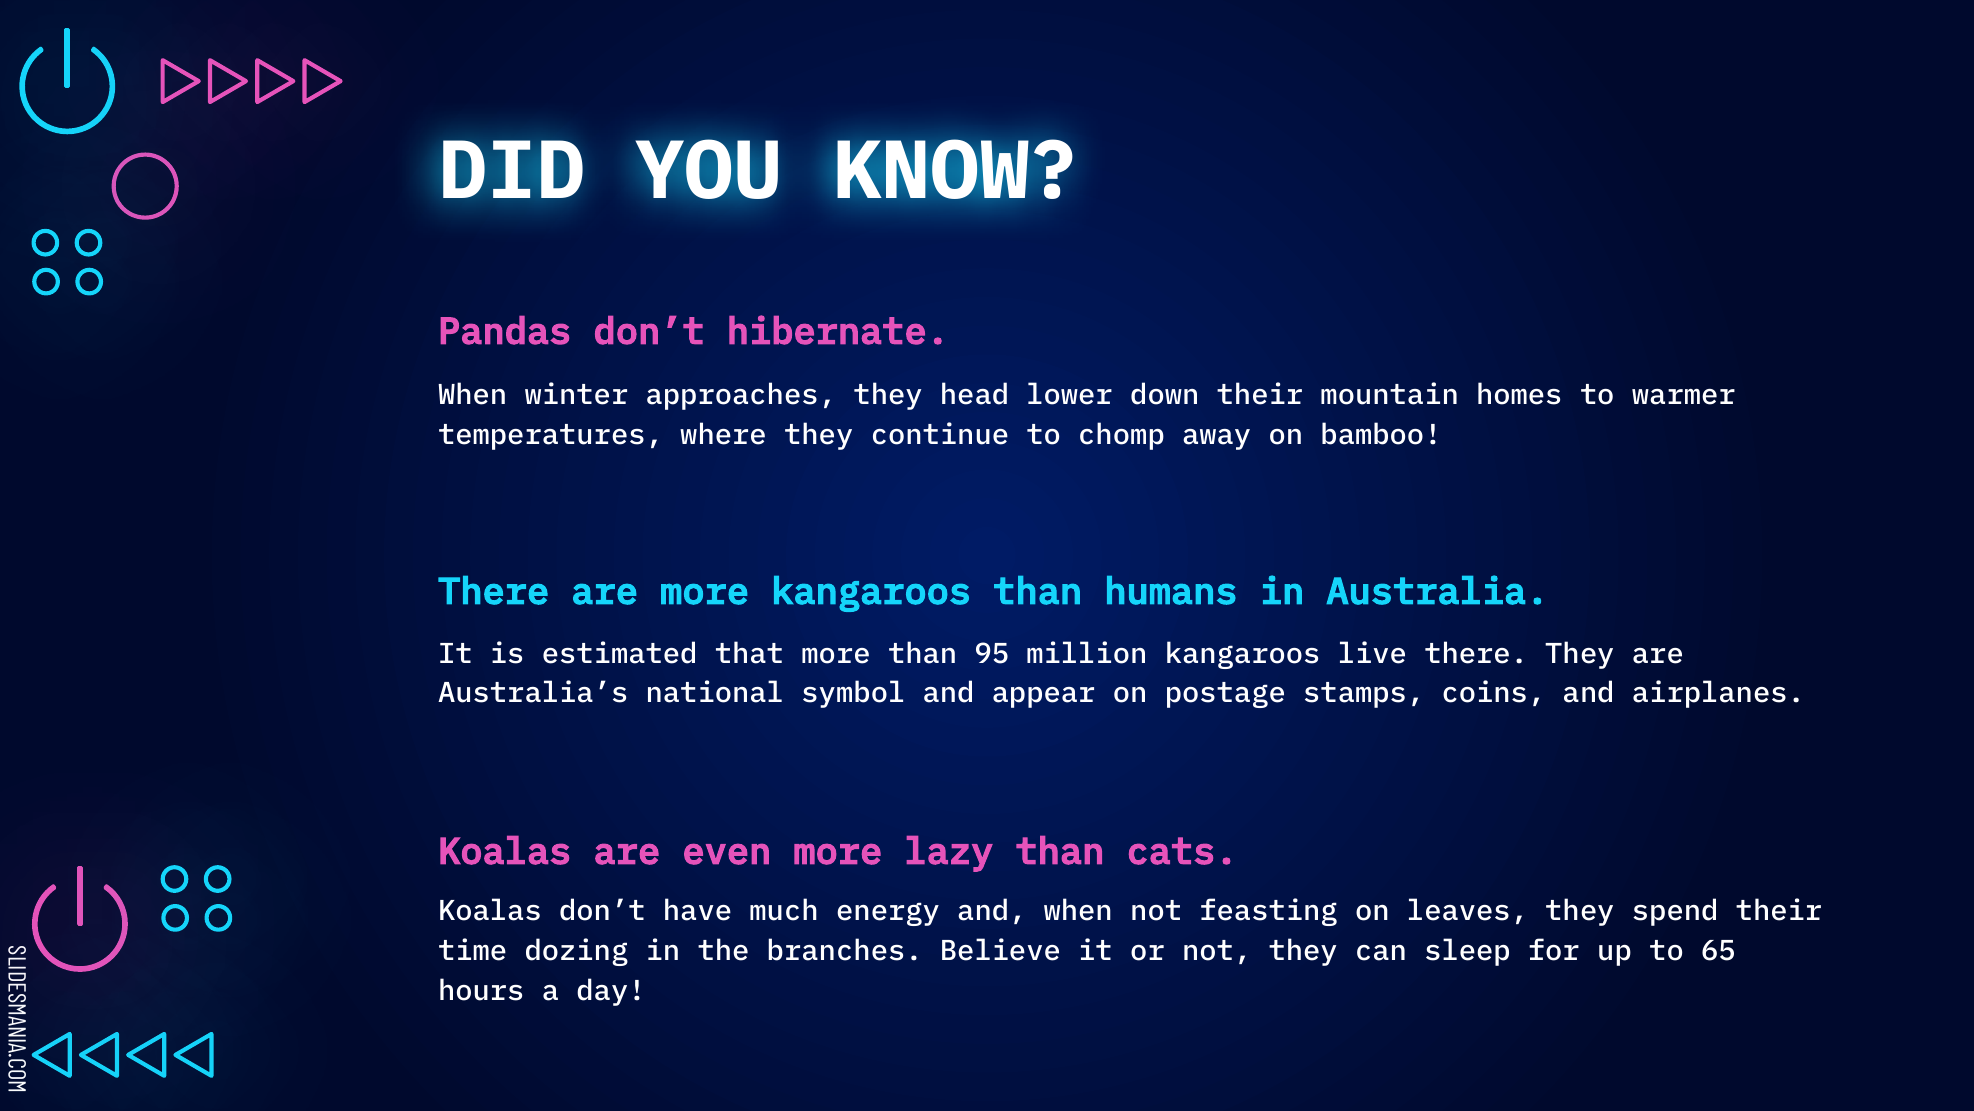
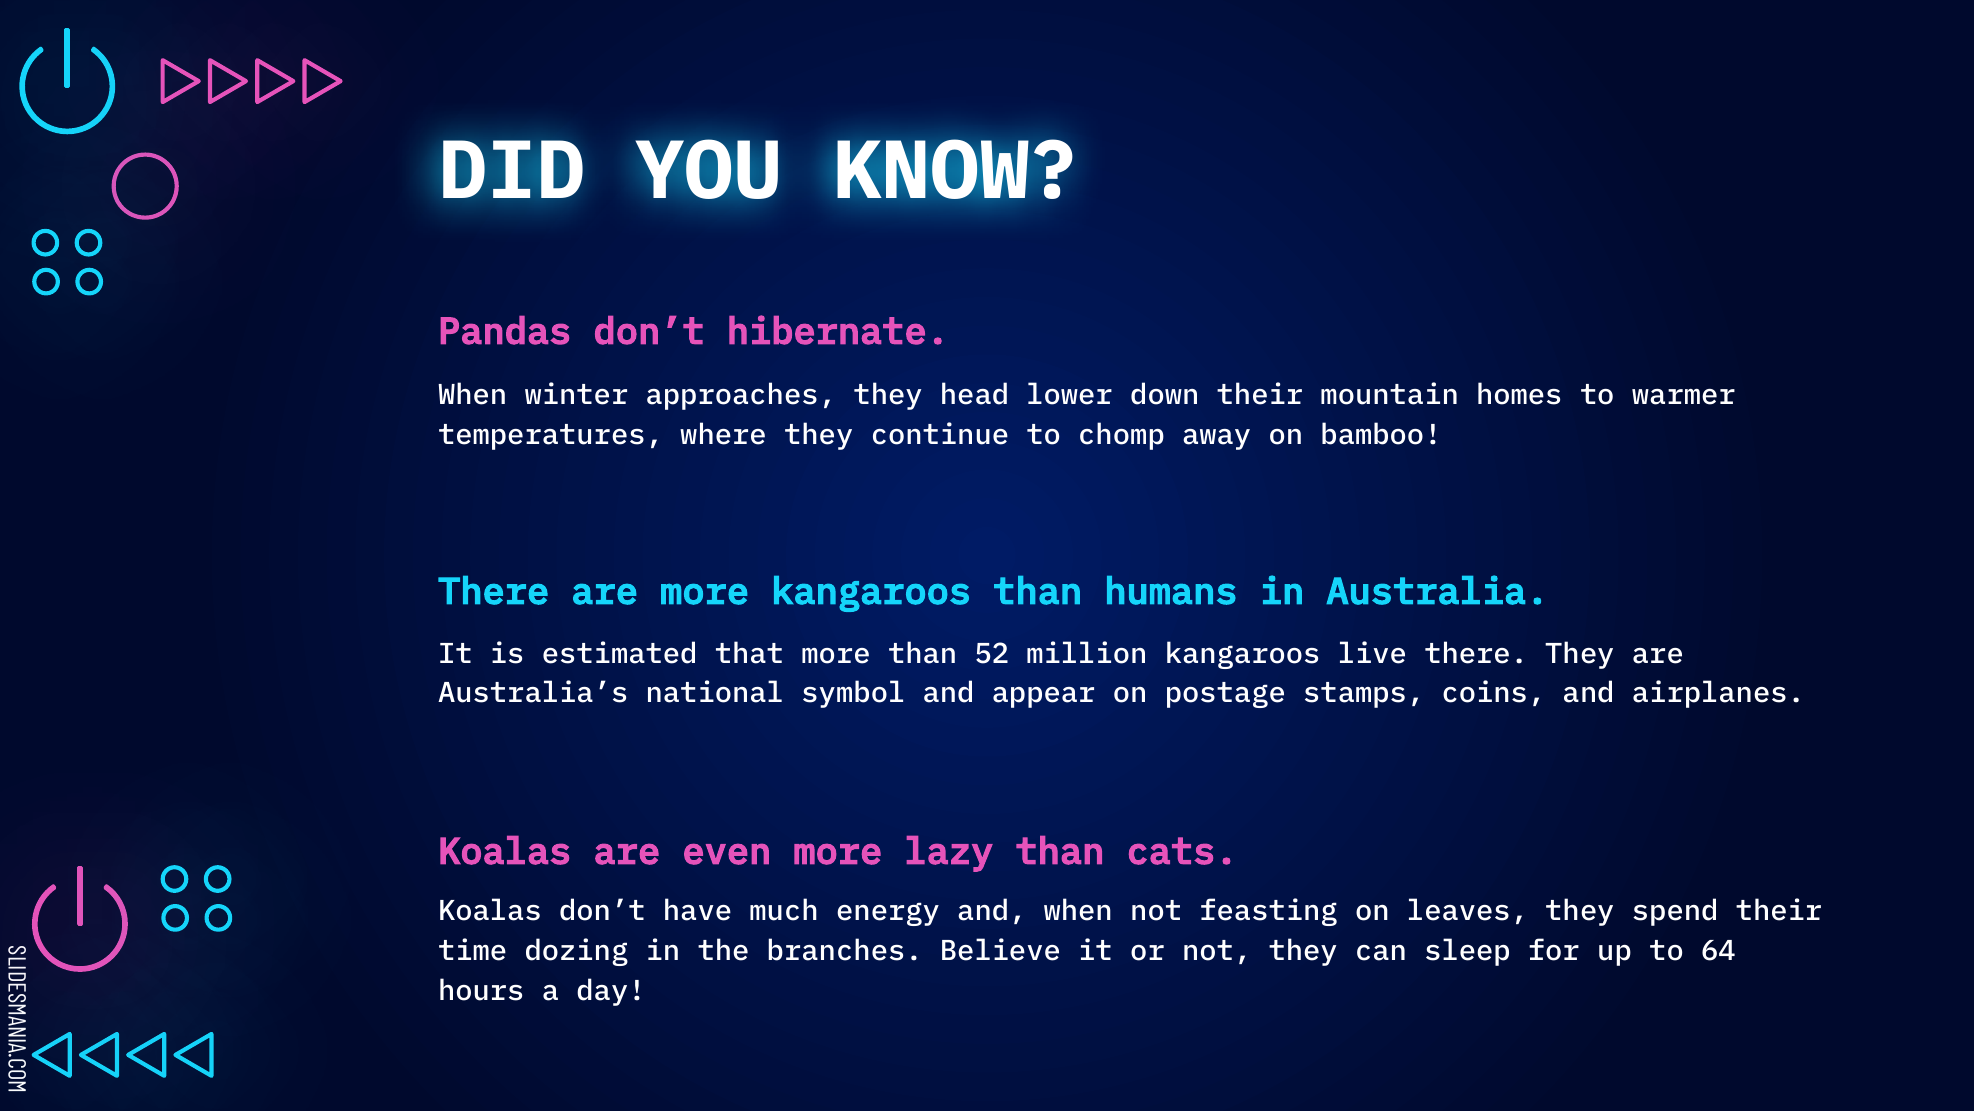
95: 95 -> 52
65: 65 -> 64
